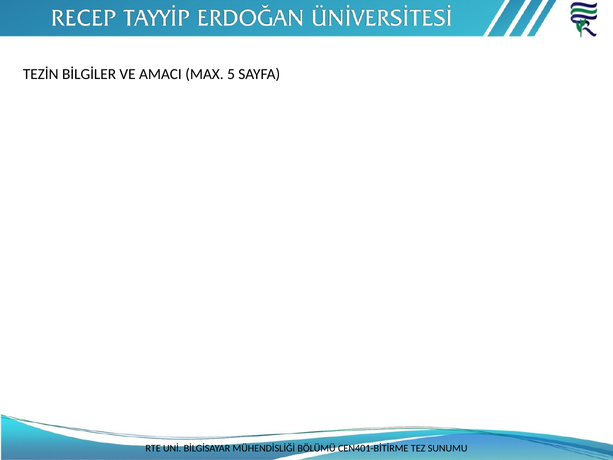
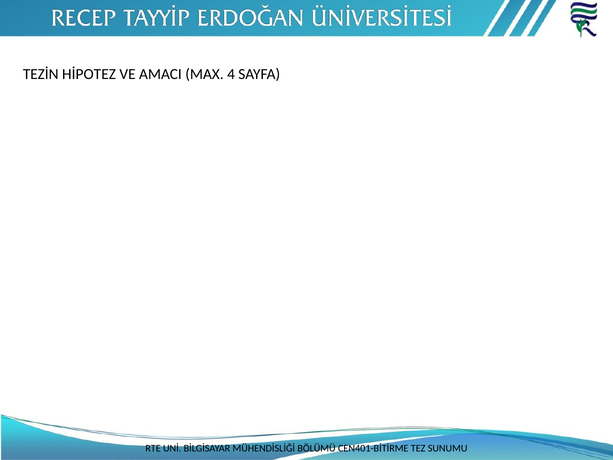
BİLGİLER: BİLGİLER -> HİPOTEZ
5: 5 -> 4
